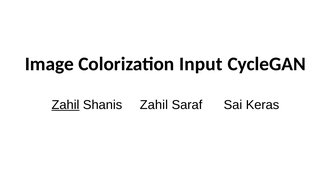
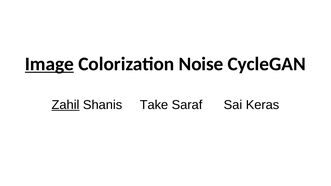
Image underline: none -> present
Input: Input -> Noise
Shanis Zahil: Zahil -> Take
